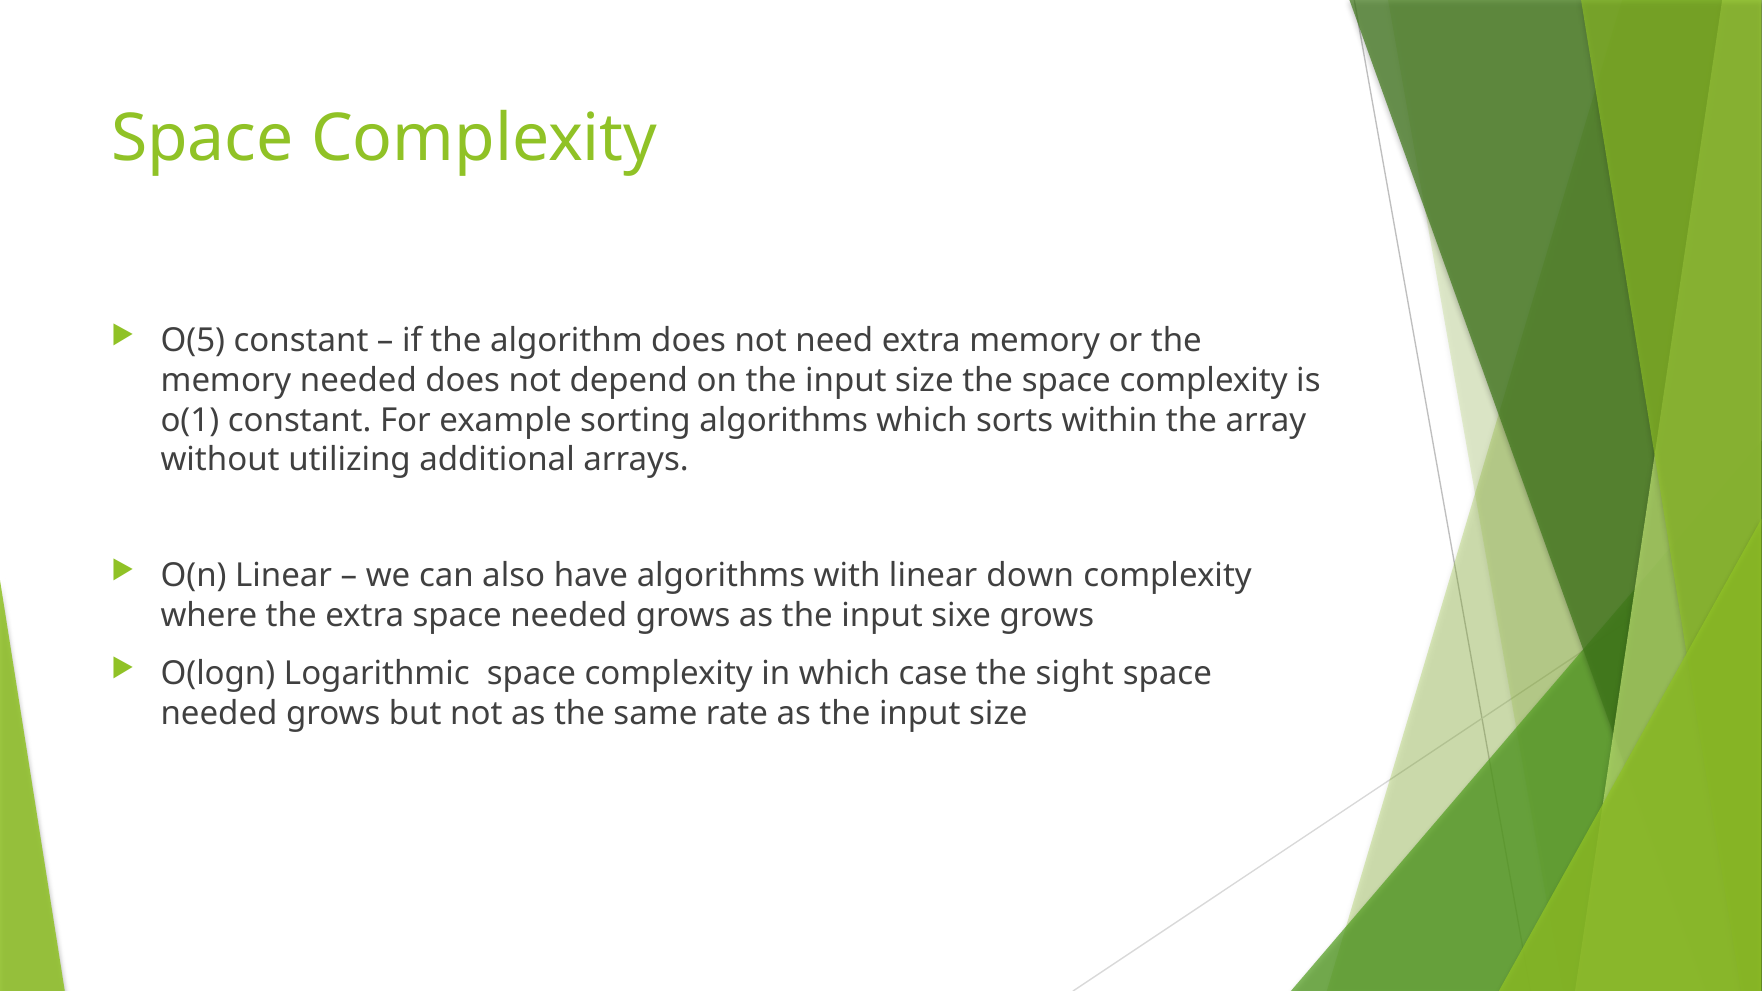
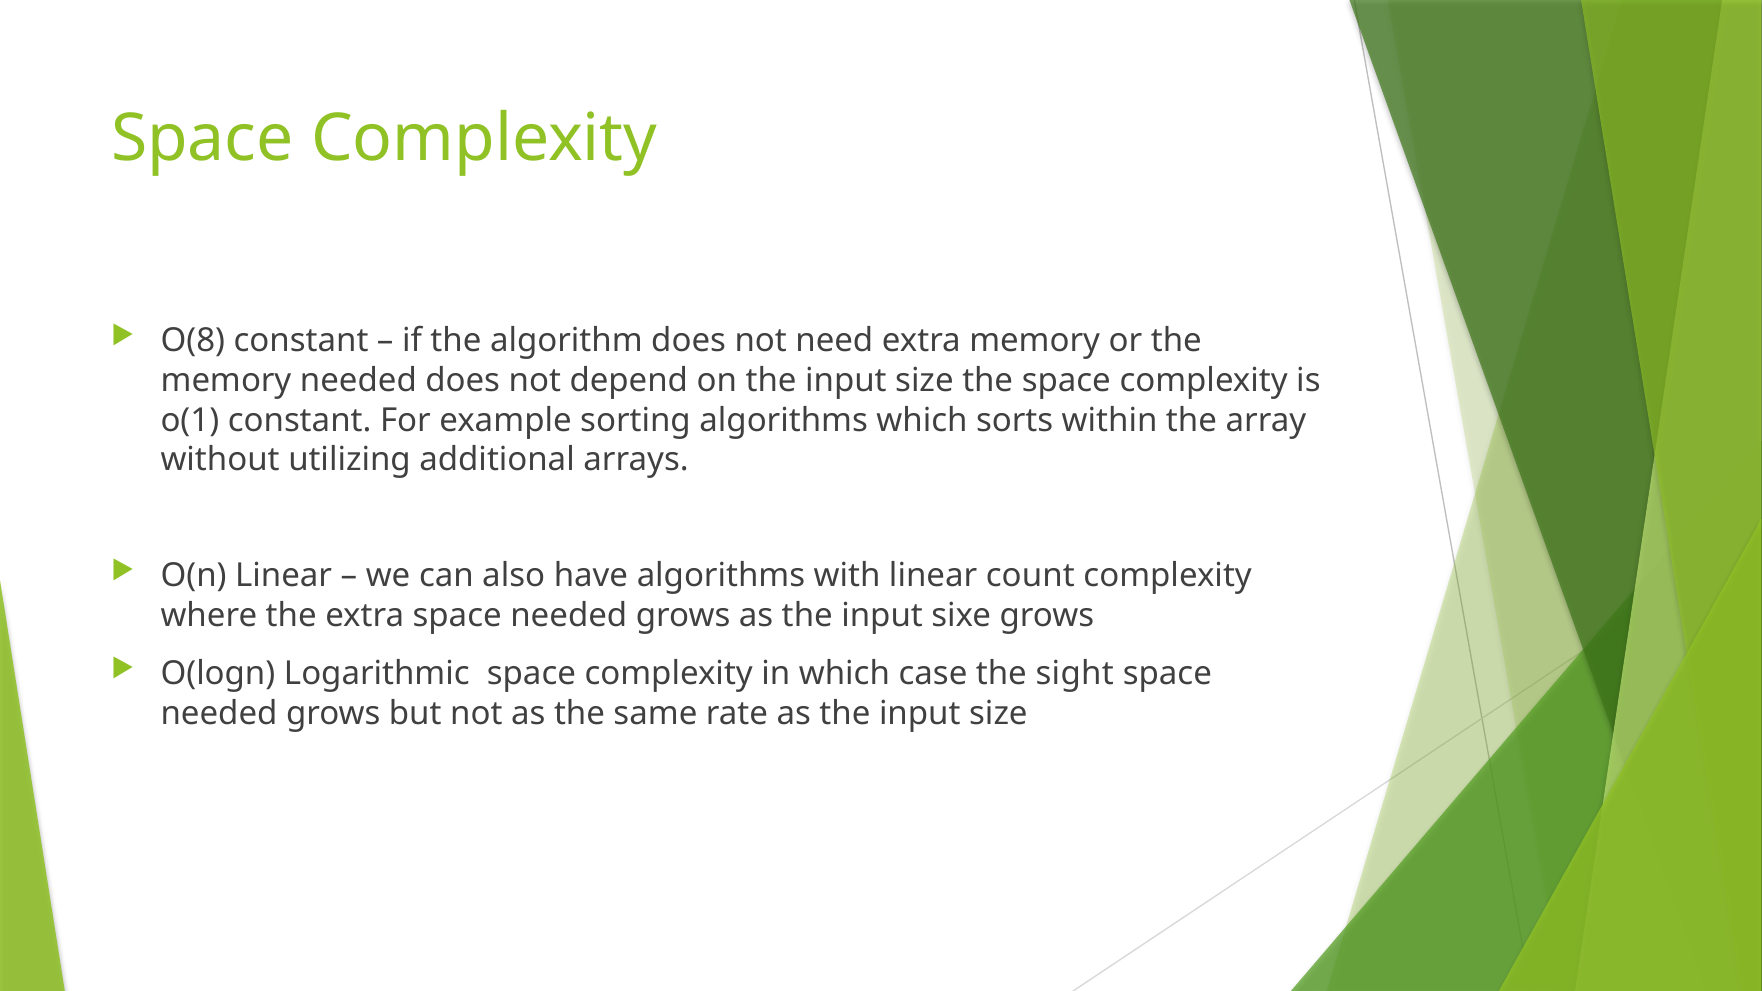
O(5: O(5 -> O(8
down: down -> count
